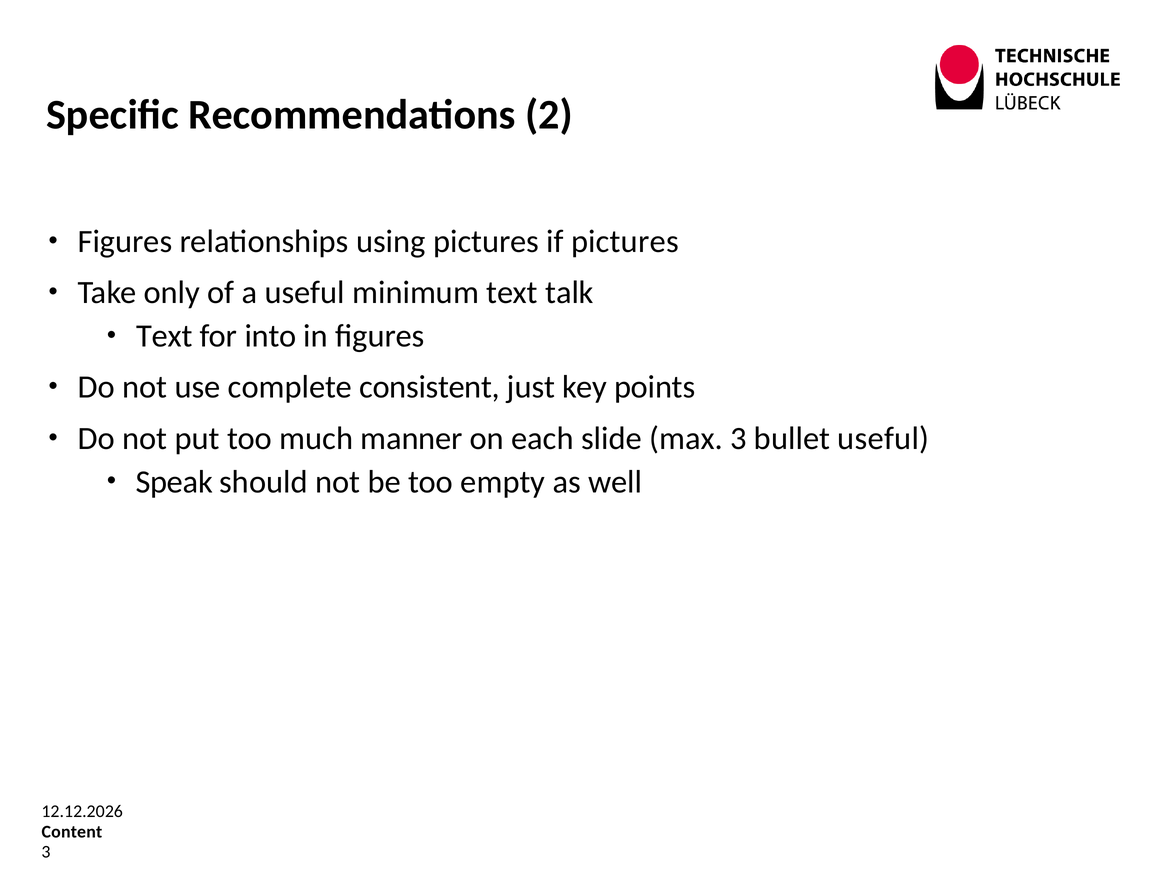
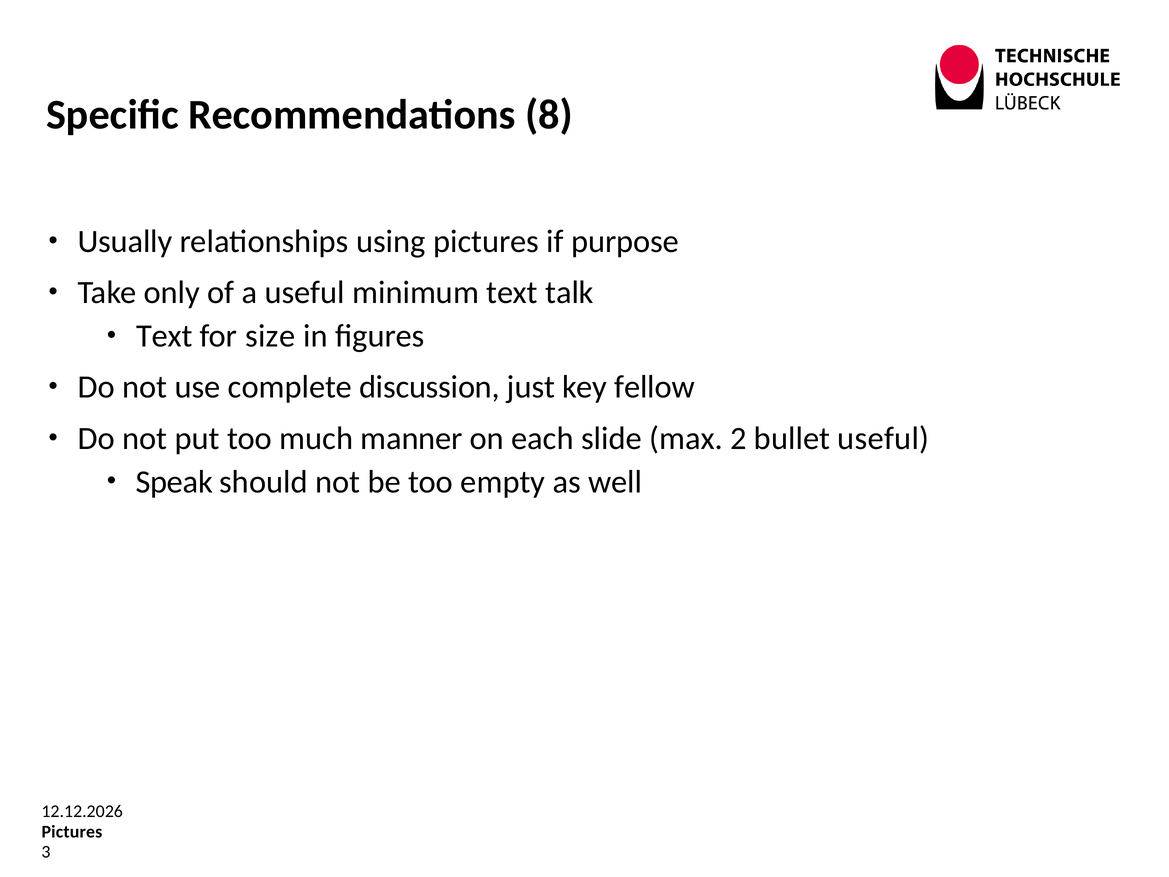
2: 2 -> 8
Figures at (125, 241): Figures -> Usually
if pictures: pictures -> purpose
into: into -> size
consistent: consistent -> discussion
points: points -> fellow
max 3: 3 -> 2
Content at (72, 832): Content -> Pictures
